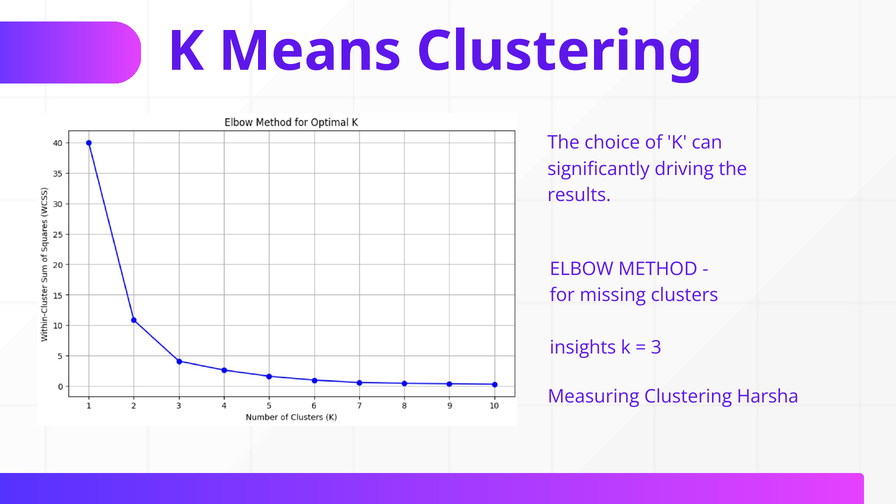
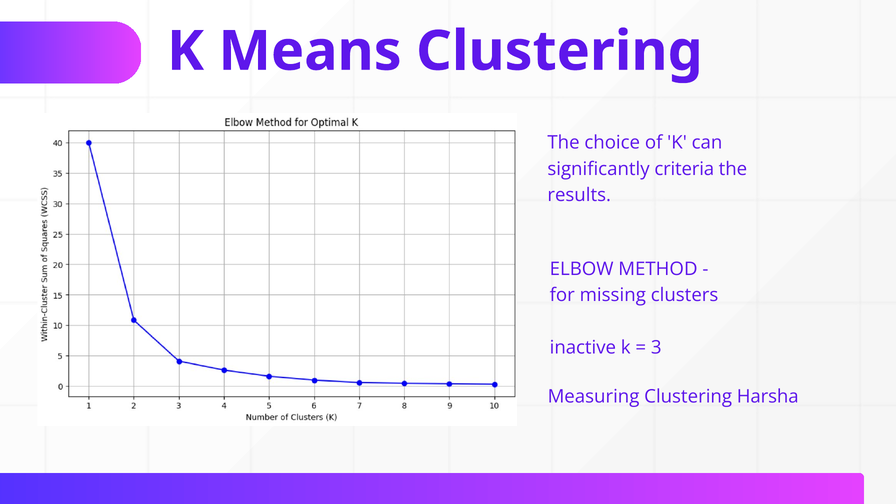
driving: driving -> criteria
insights: insights -> inactive
